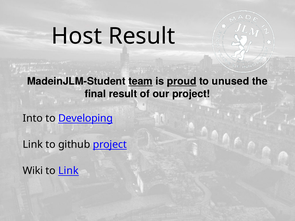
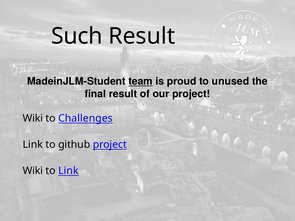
Host: Host -> Such
proud underline: present -> none
Into at (33, 118): Into -> Wiki
Developing: Developing -> Challenges
